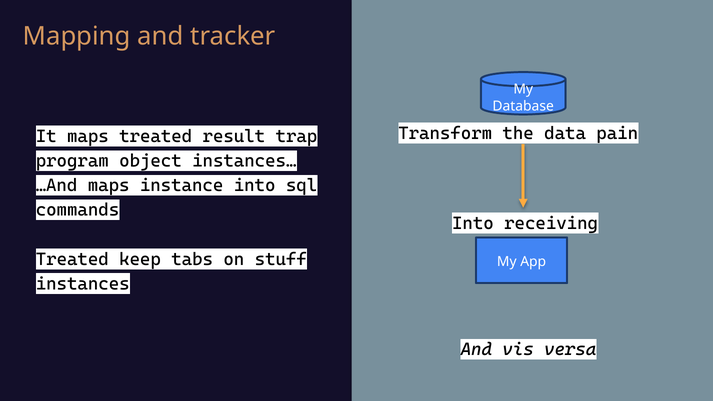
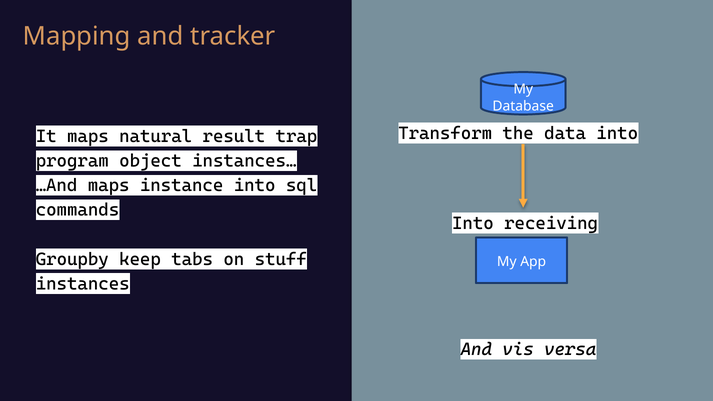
data pain: pain -> into
maps treated: treated -> natural
Treated at (72, 259): Treated -> Groupby
